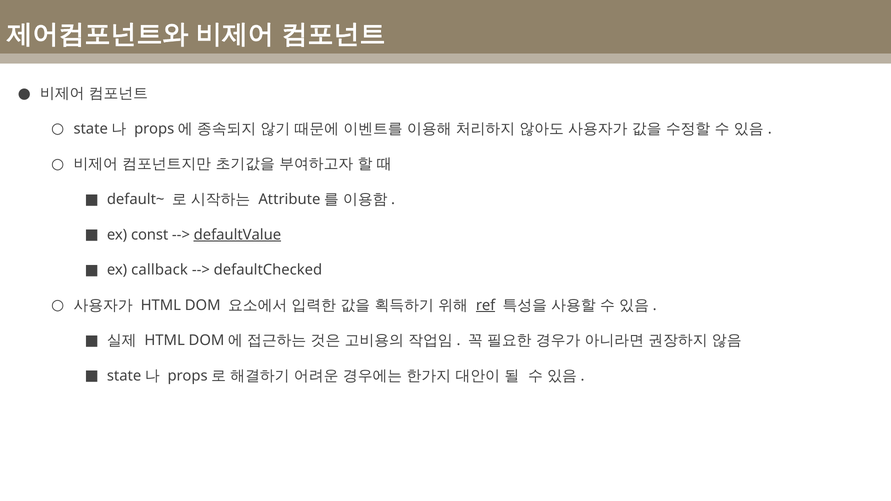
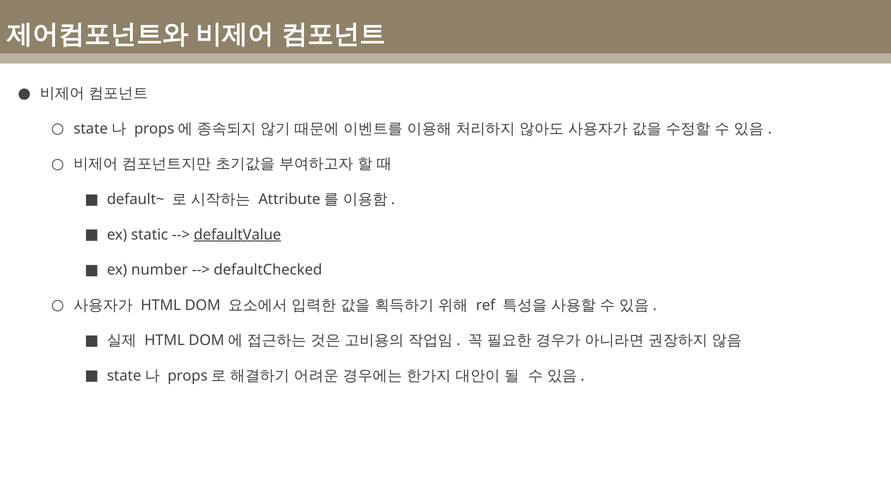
const: const -> static
callback: callback -> number
ref underline: present -> none
